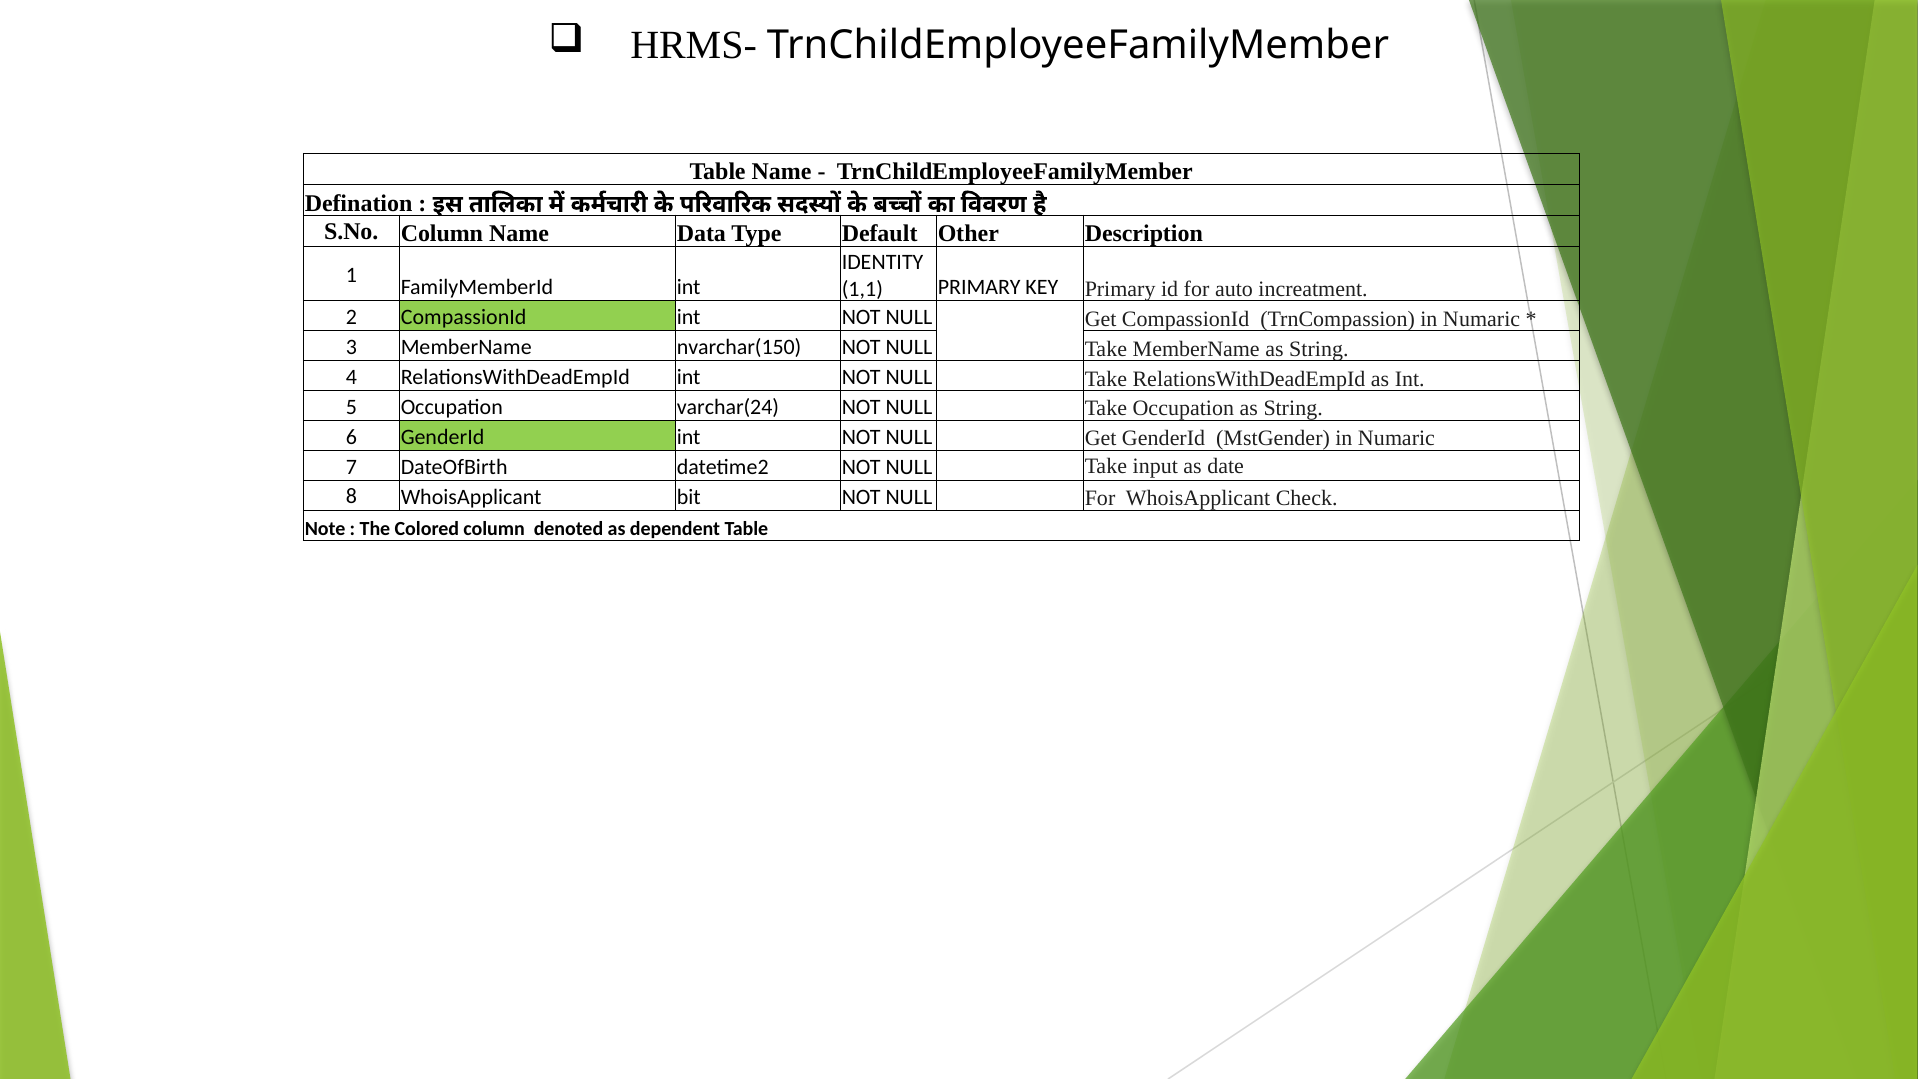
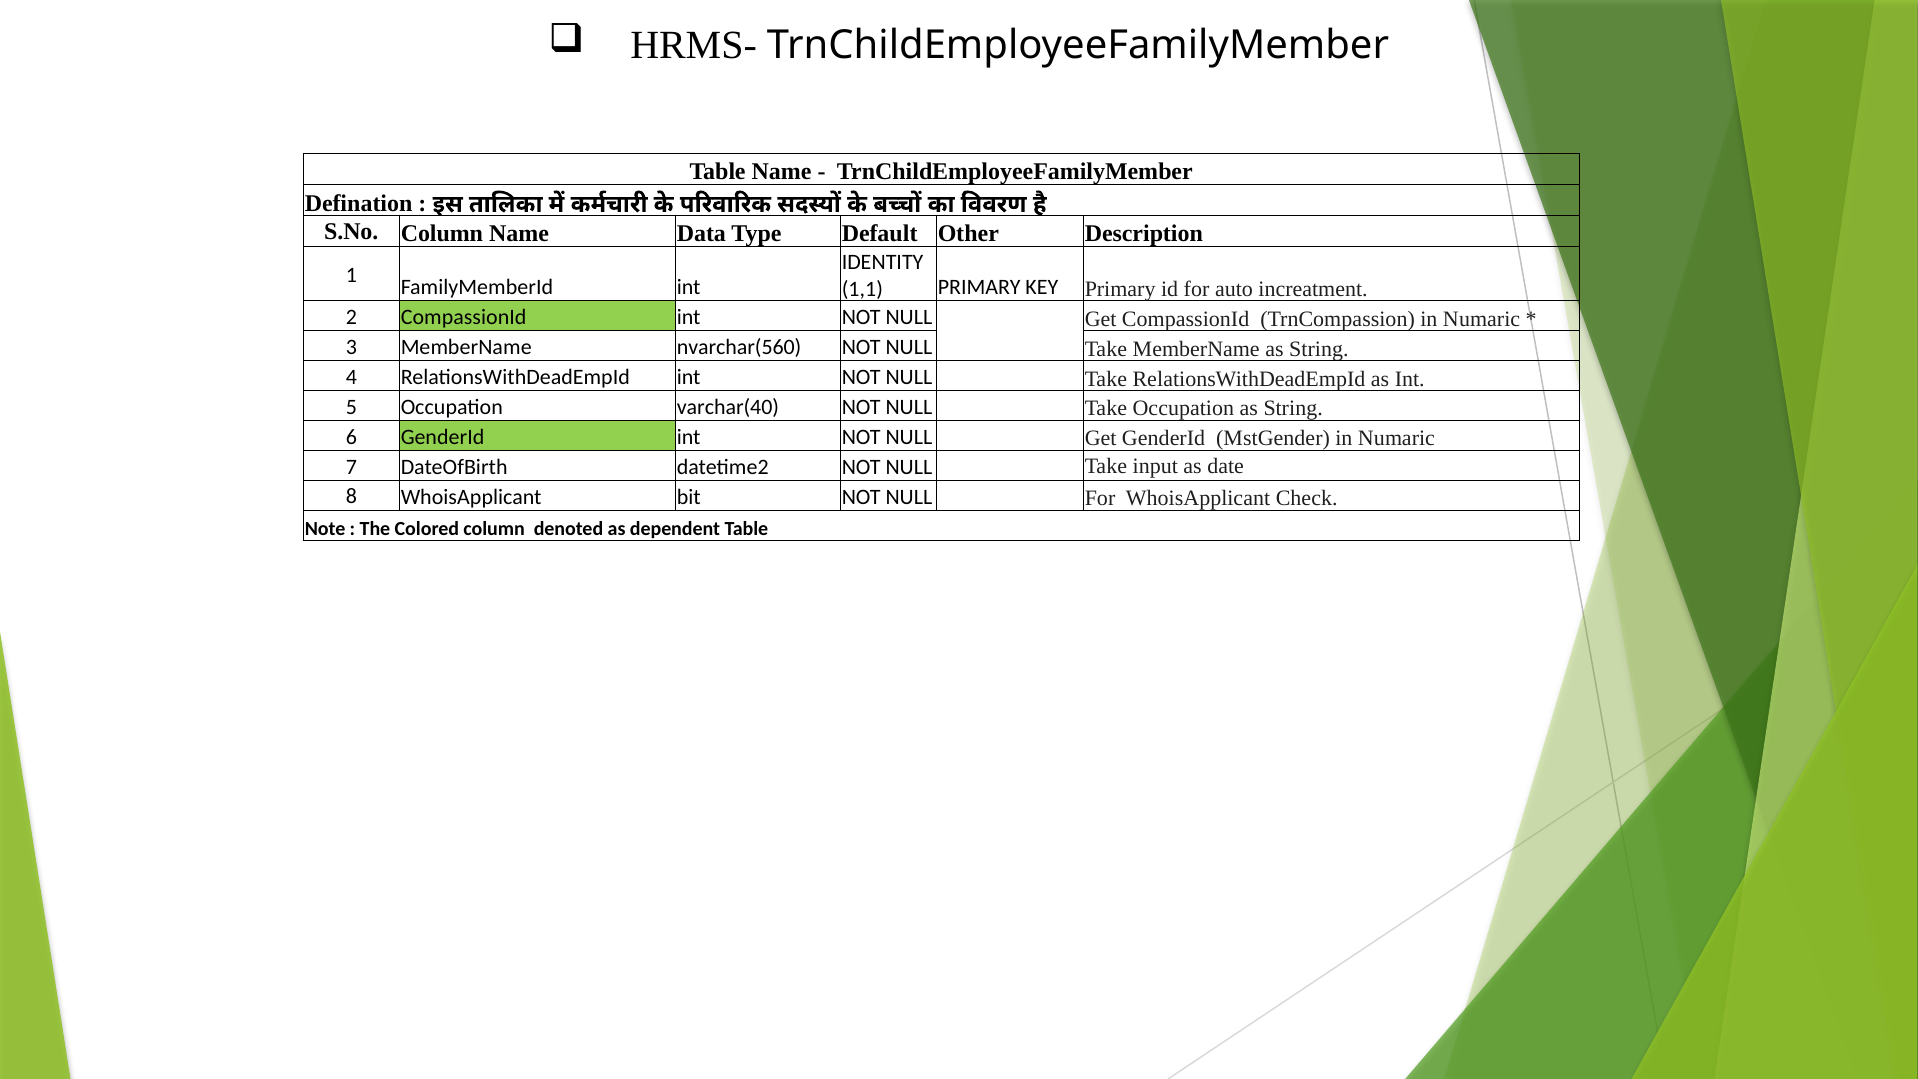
nvarchar(150: nvarchar(150 -> nvarchar(560
varchar(24: varchar(24 -> varchar(40
